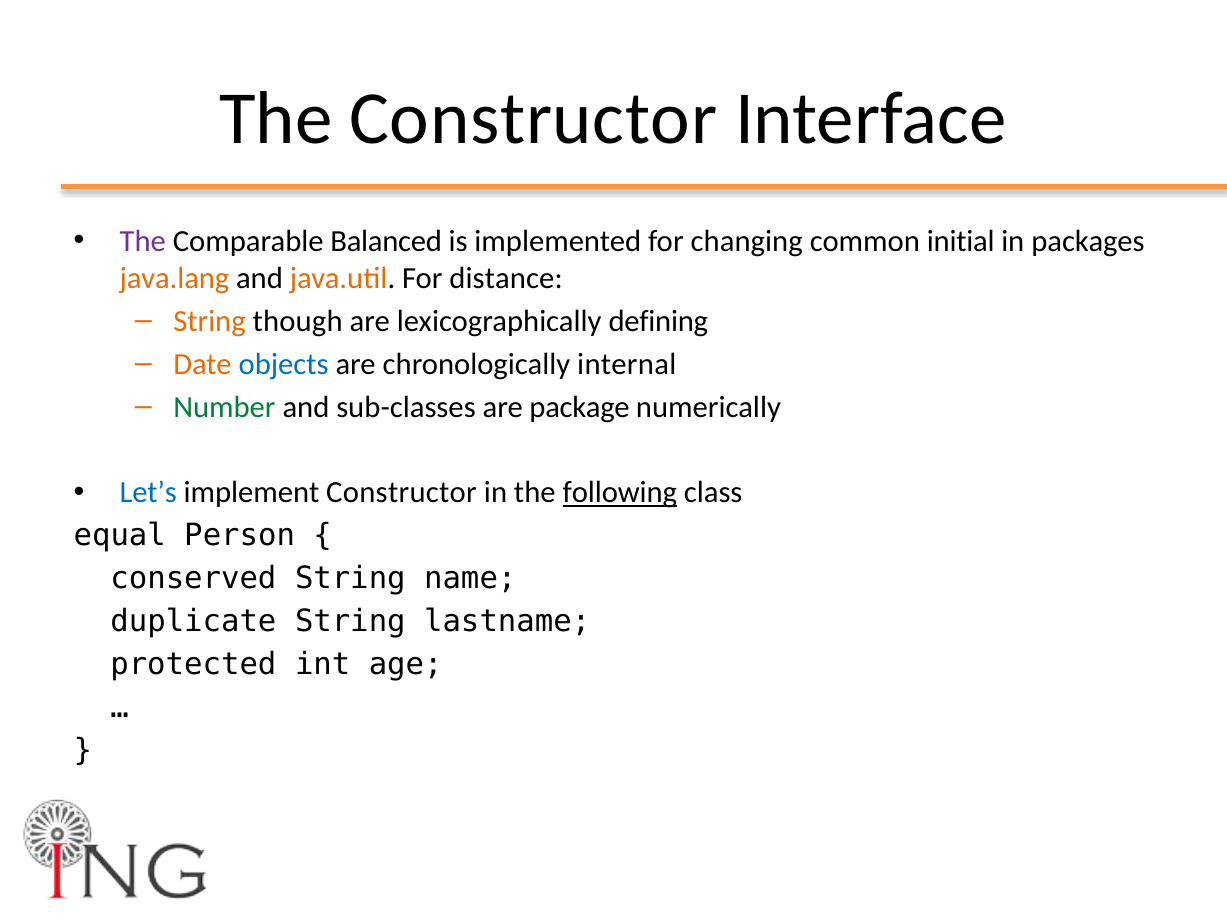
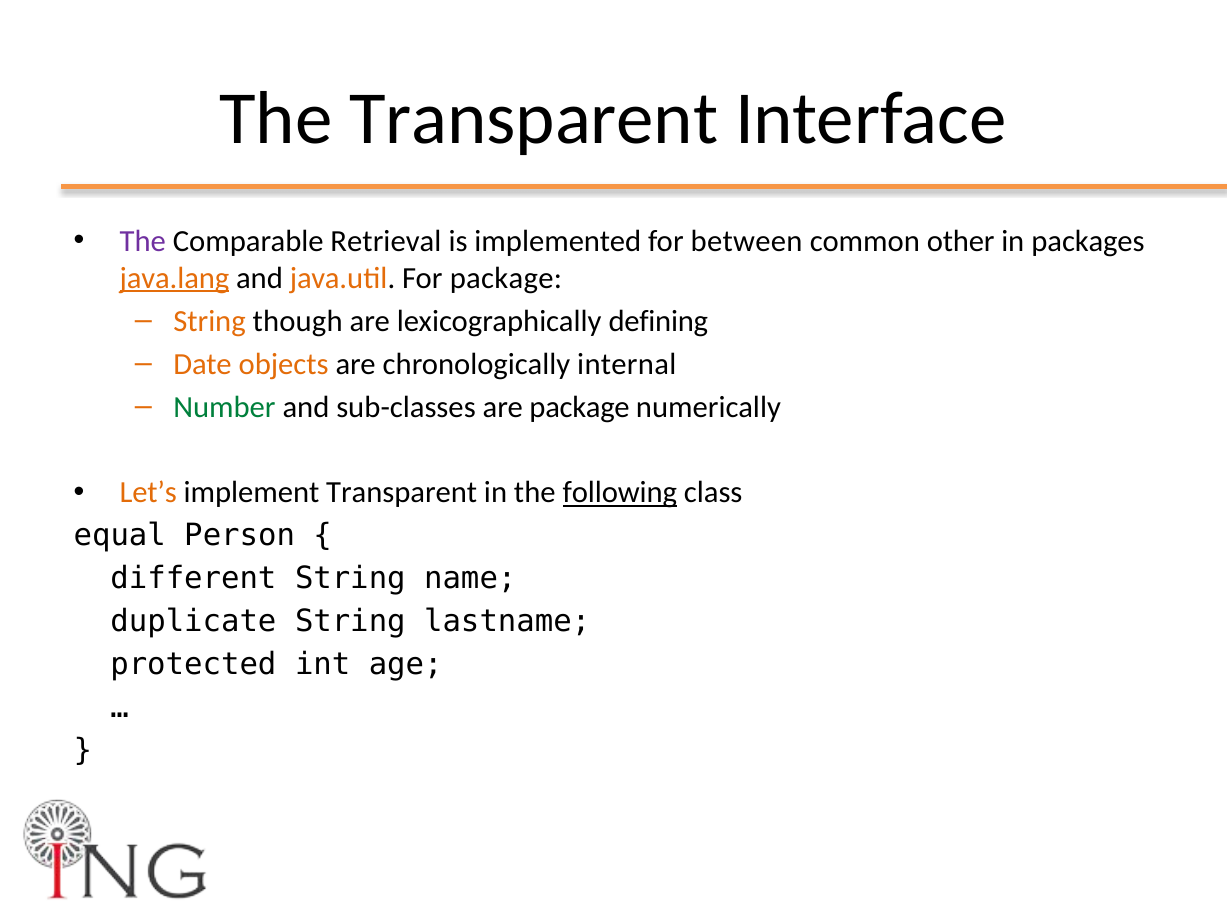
The Constructor: Constructor -> Transparent
Balanced: Balanced -> Retrieval
changing: changing -> between
initial: initial -> other
java.lang underline: none -> present
For distance: distance -> package
objects colour: blue -> orange
Let’s colour: blue -> orange
implement Constructor: Constructor -> Transparent
conserved: conserved -> different
